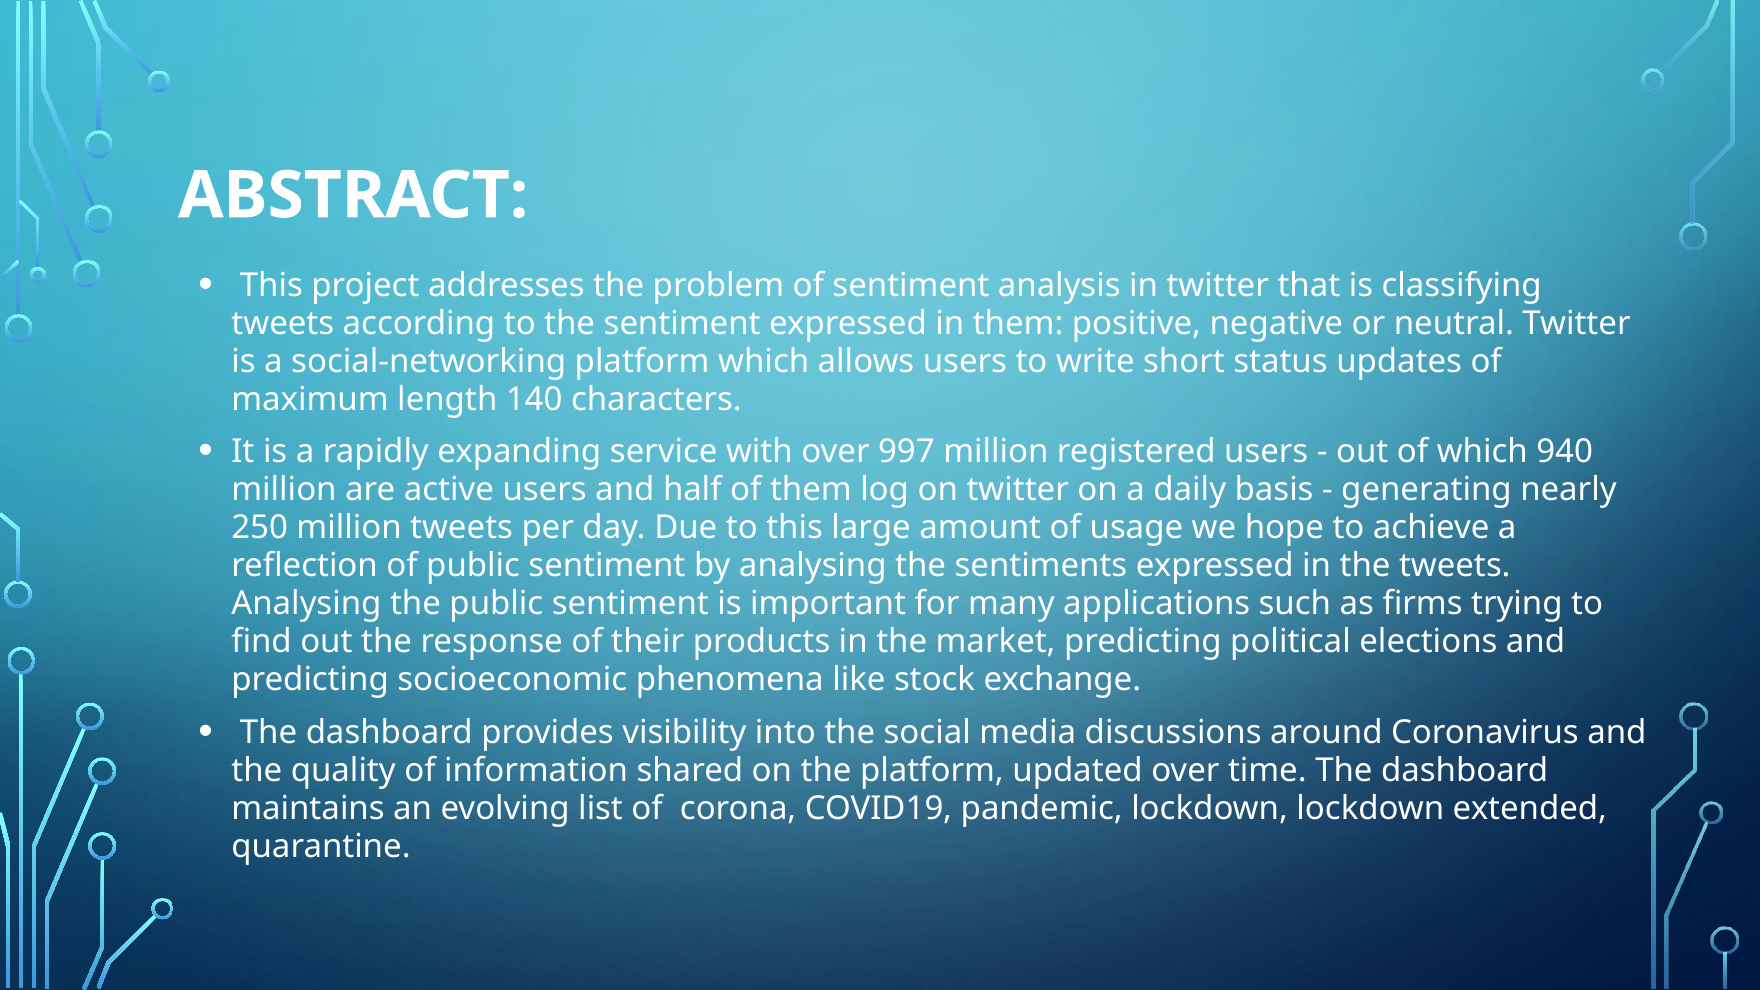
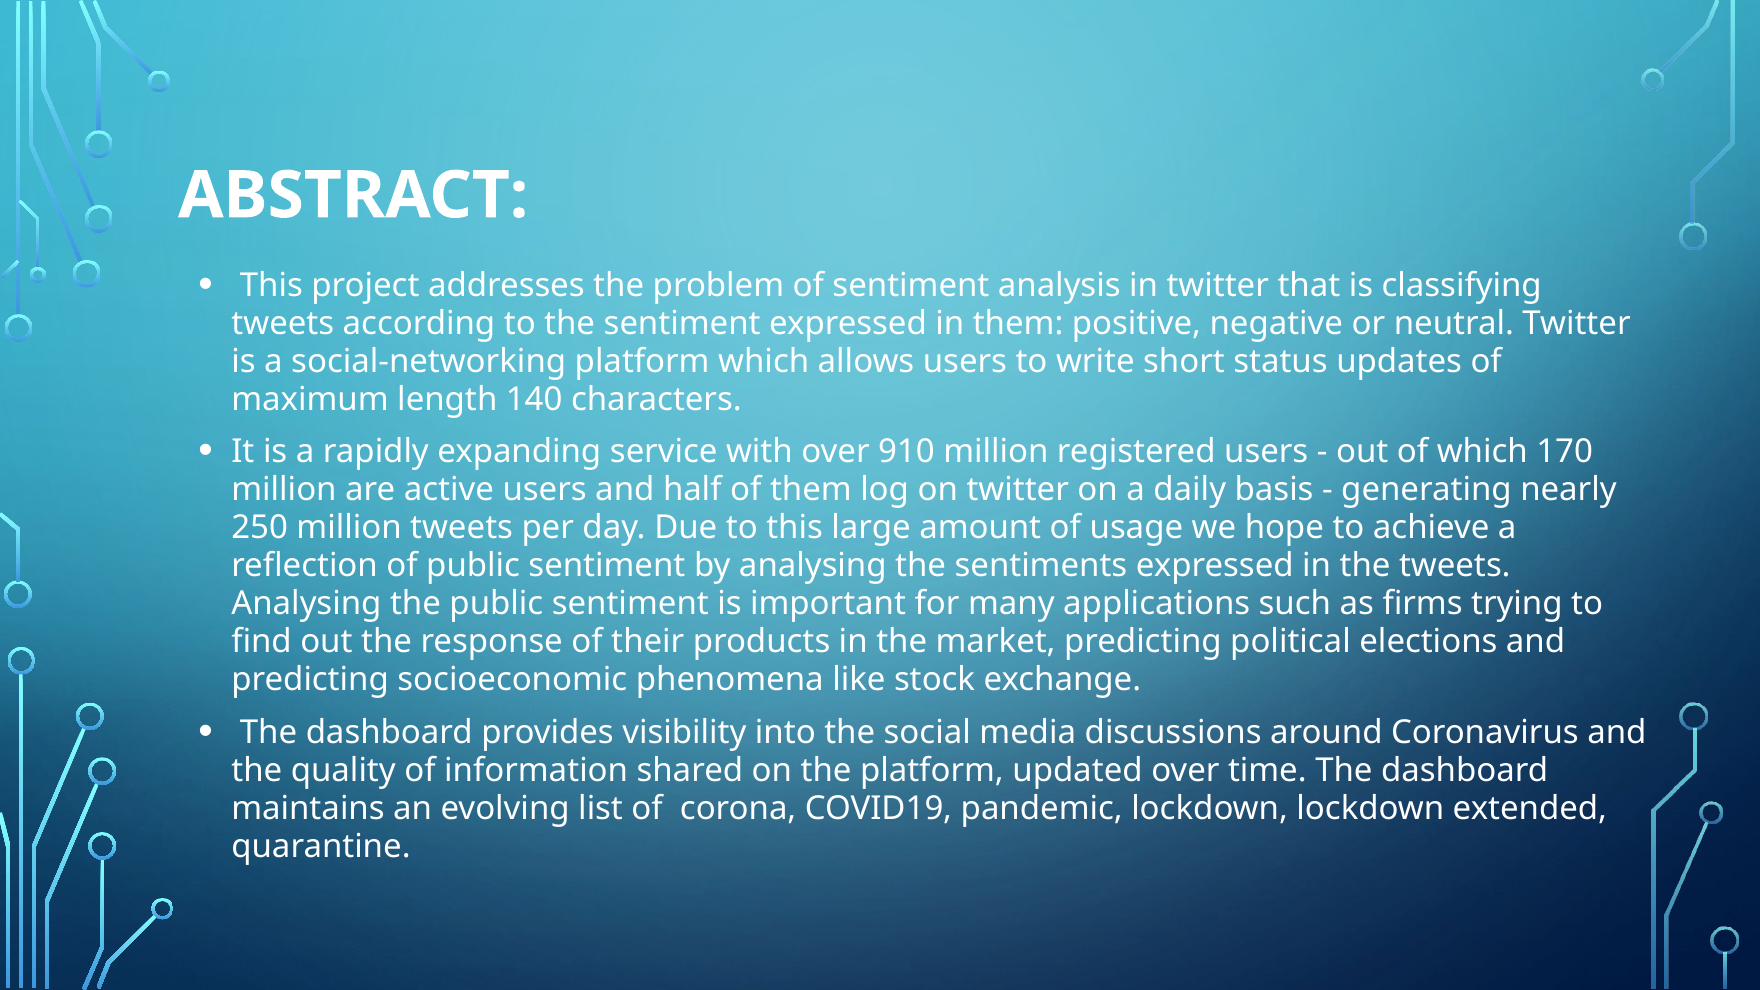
997: 997 -> 910
940: 940 -> 170
